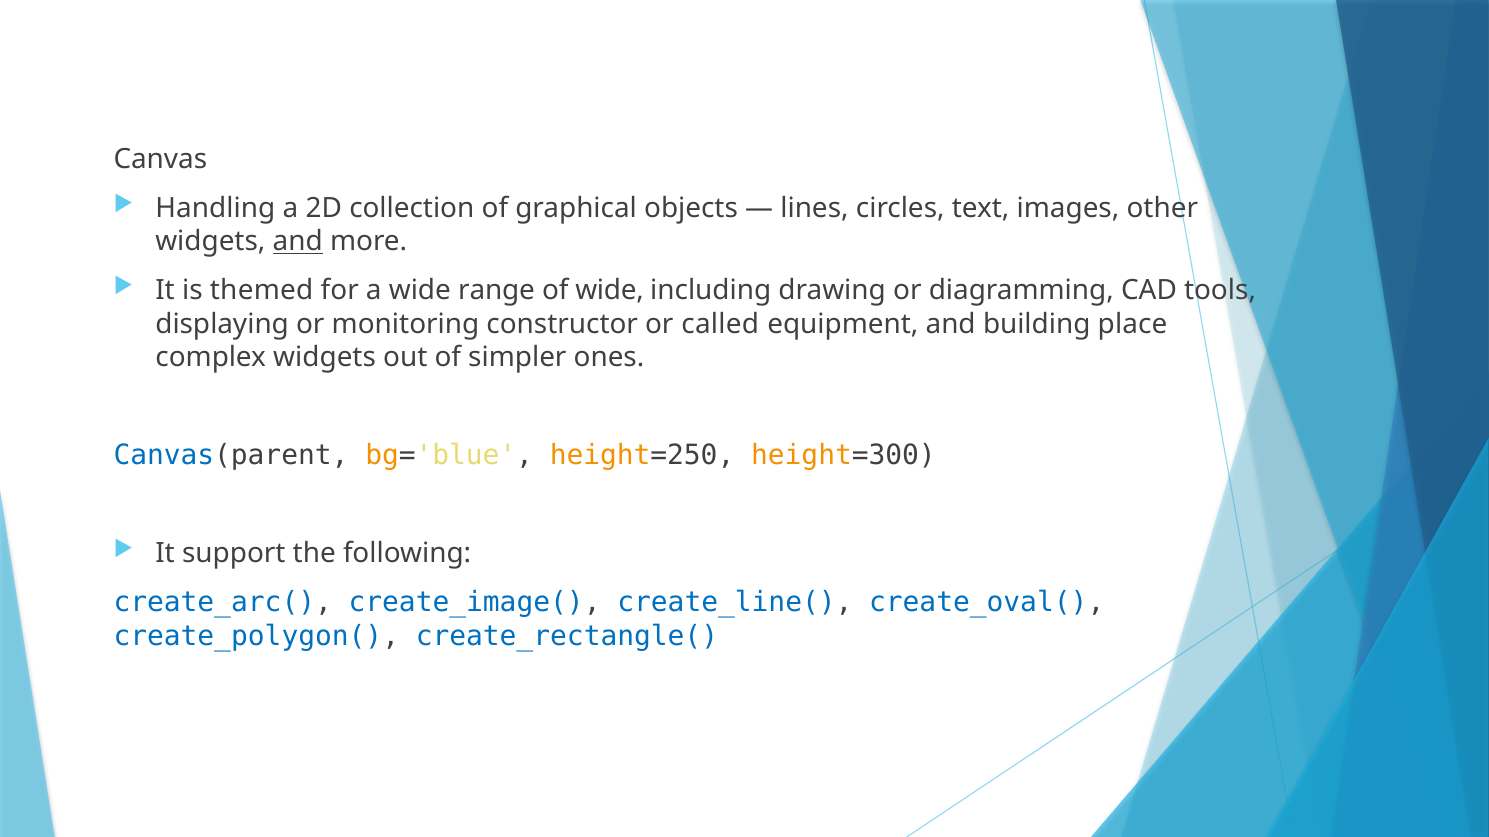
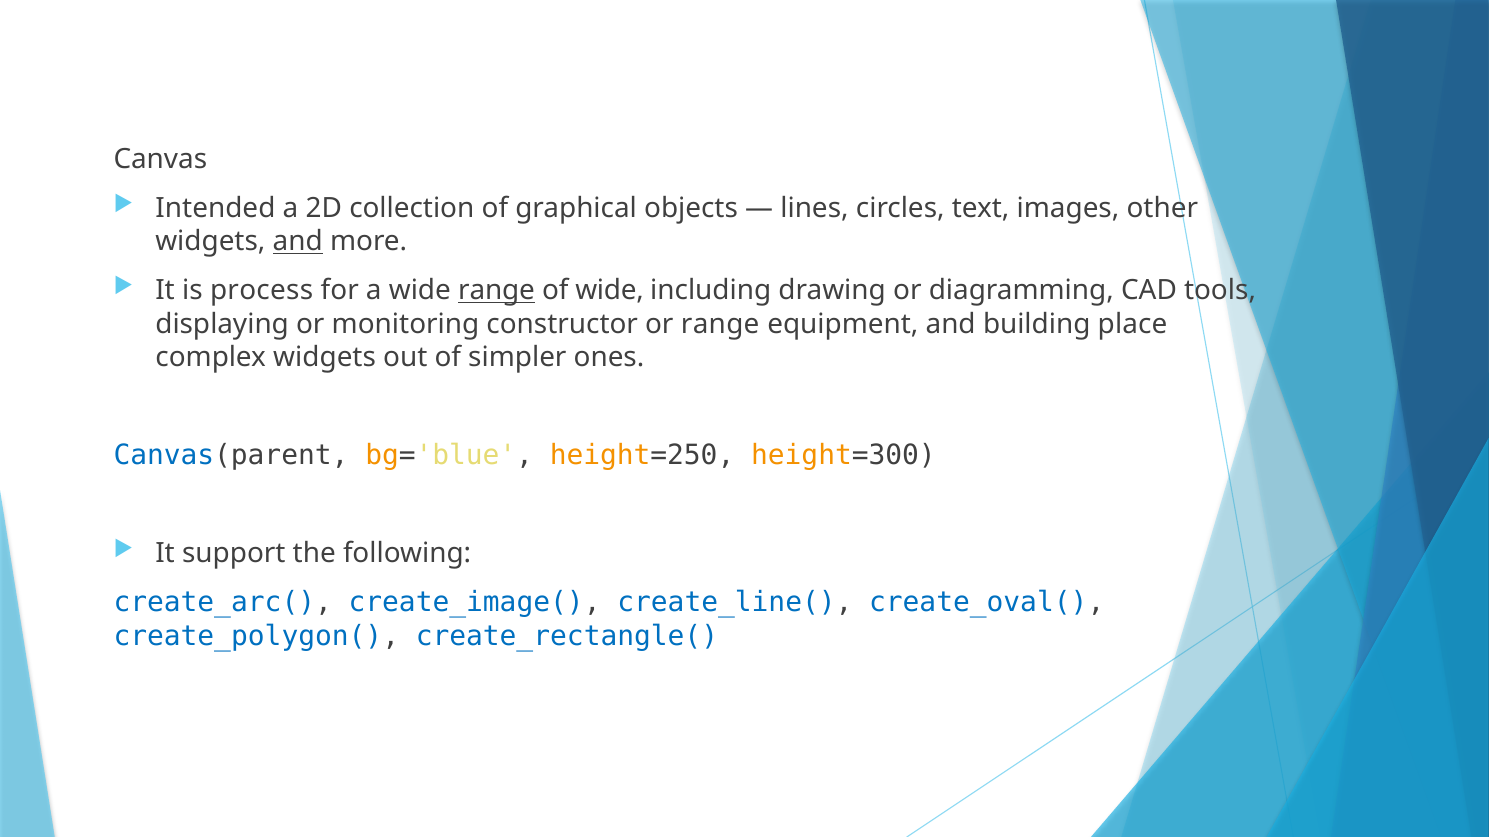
Handling: Handling -> Intended
themed: themed -> process
range at (497, 291) underline: none -> present
or called: called -> range
